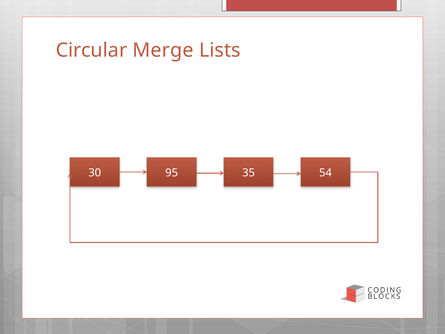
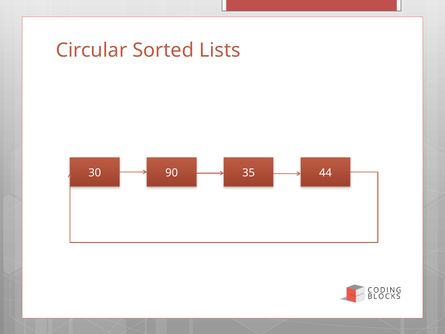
Merge: Merge -> Sorted
95: 95 -> 90
54: 54 -> 44
